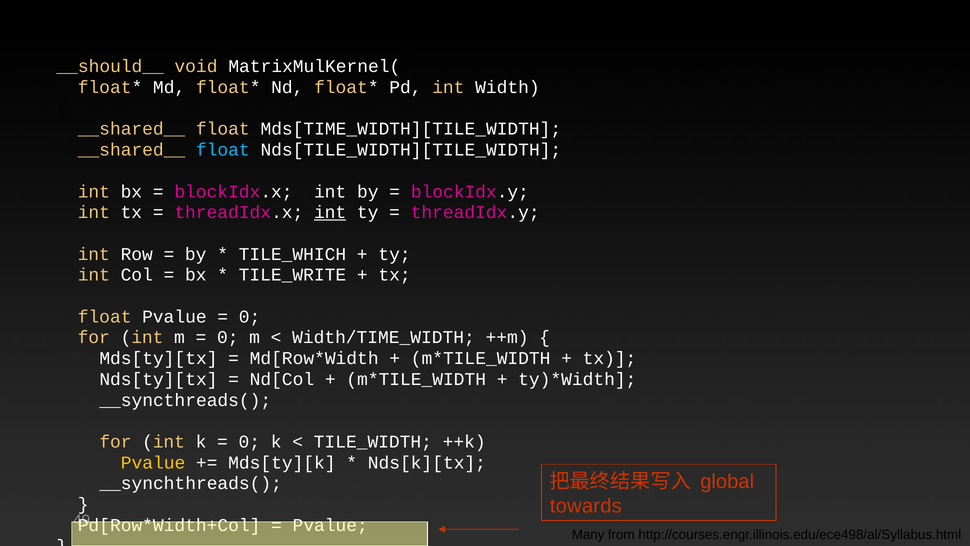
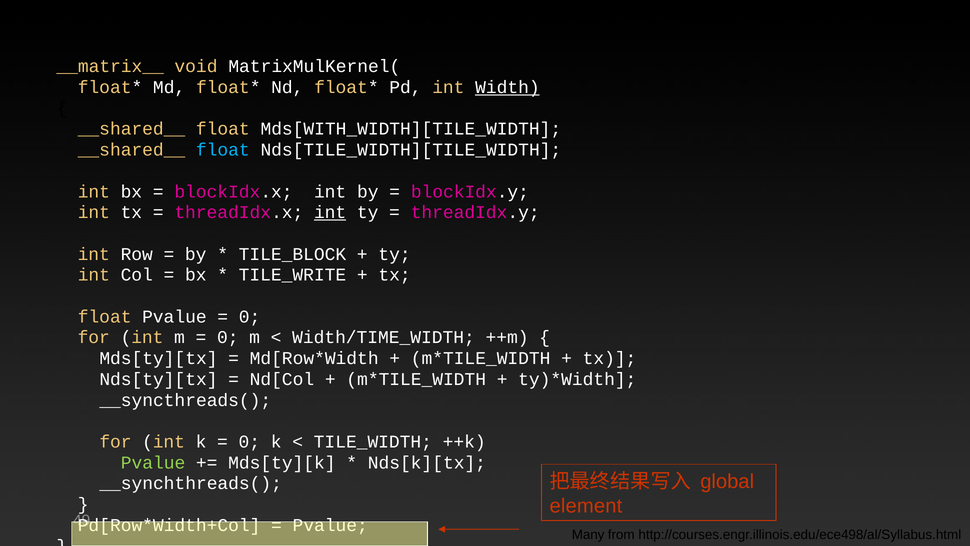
__should__: __should__ -> __matrix__
Width underline: none -> present
Mds[TIME_WIDTH][TILE_WIDTH: Mds[TIME_WIDTH][TILE_WIDTH -> Mds[WITH_WIDTH][TILE_WIDTH
TILE_WHICH: TILE_WHICH -> TILE_BLOCK
Pvalue at (153, 462) colour: yellow -> light green
towards: towards -> element
